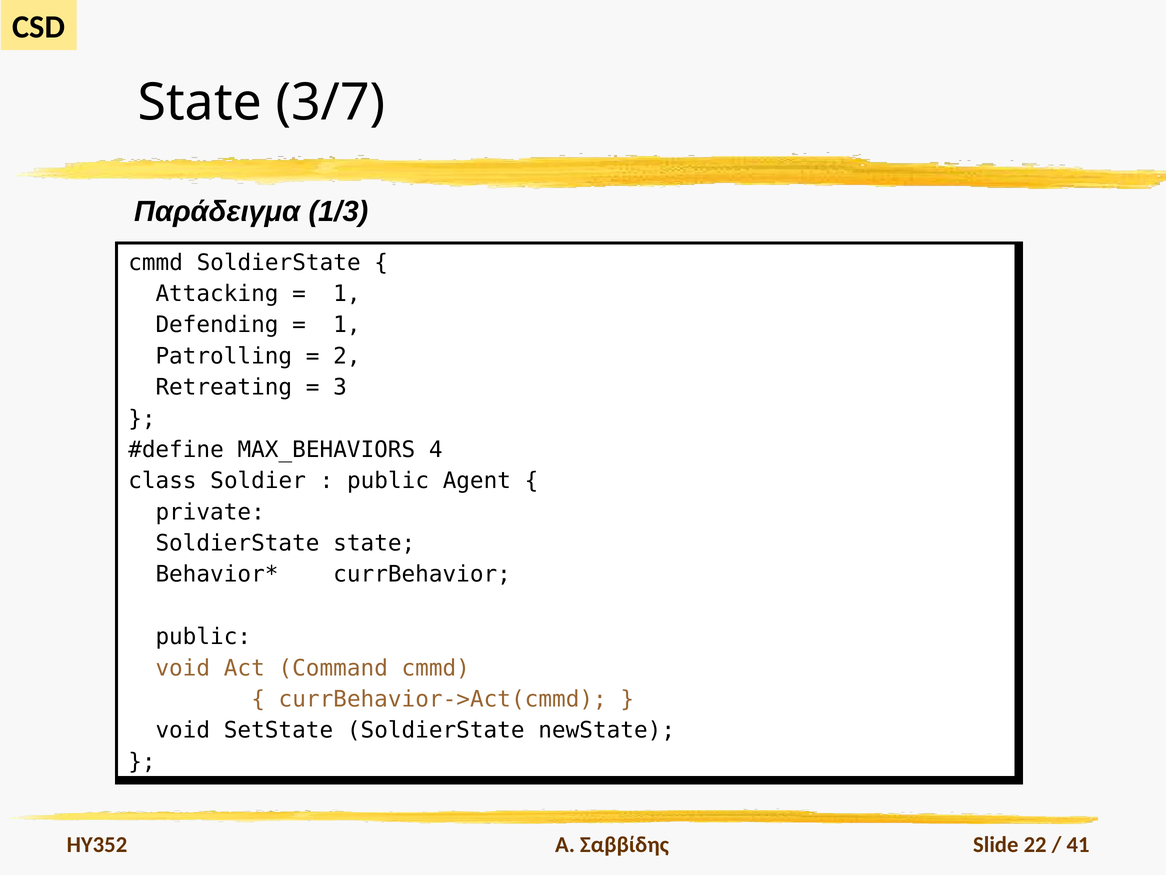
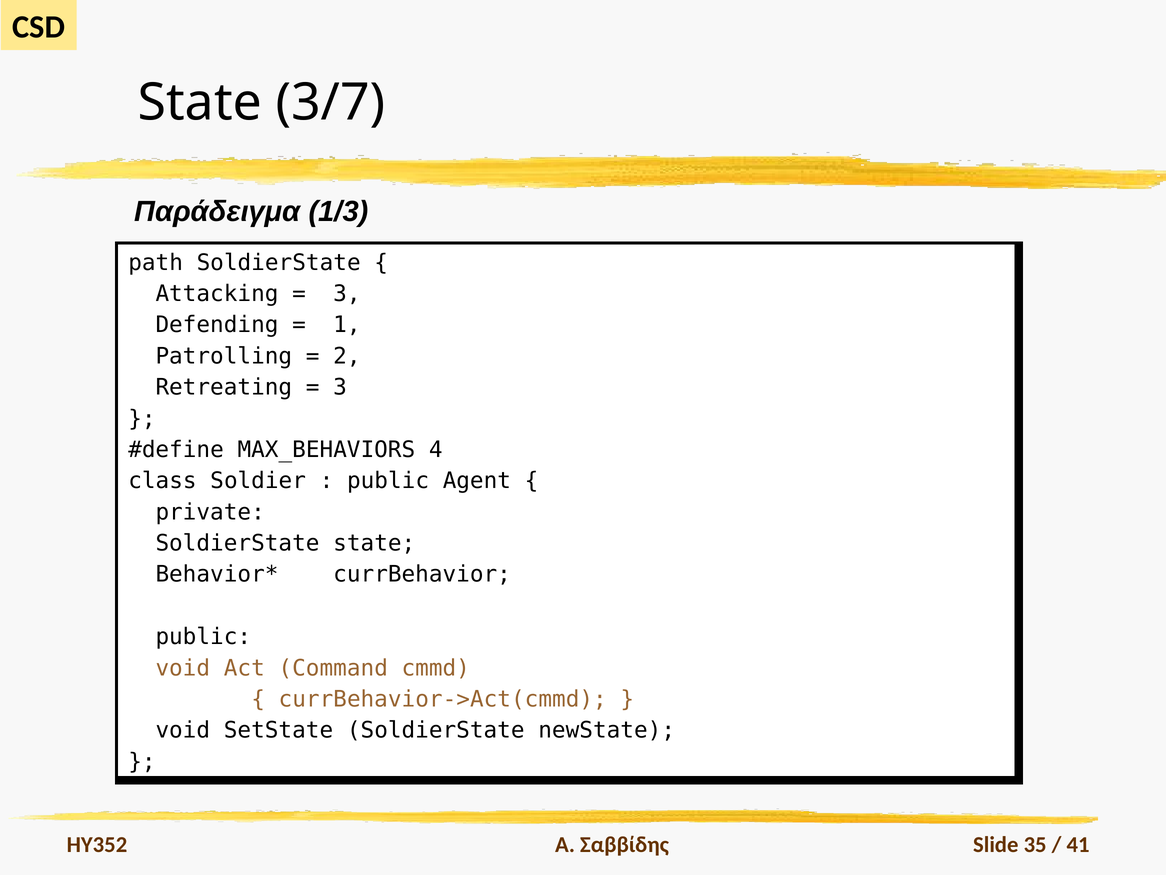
cmmd at (156, 262): cmmd -> path
1 at (347, 294): 1 -> 3
22: 22 -> 35
